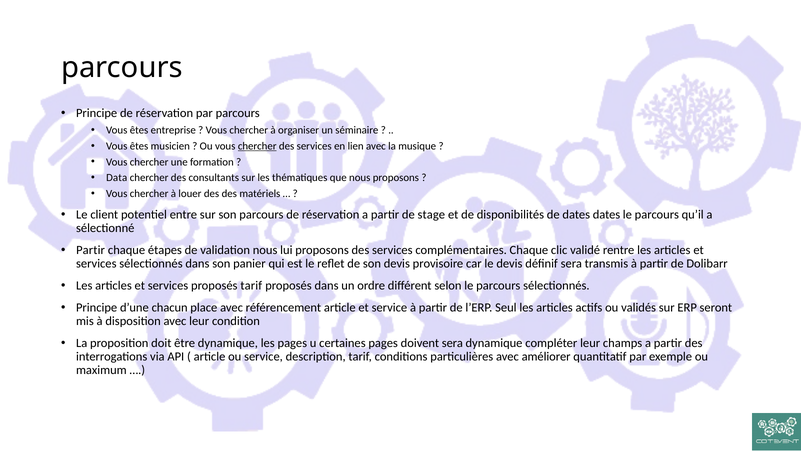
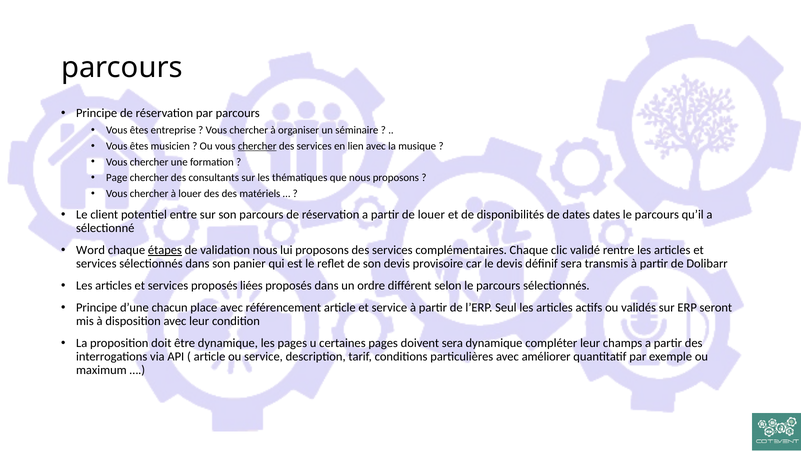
Data: Data -> Page
de stage: stage -> louer
Partir at (91, 250): Partir -> Word
étapes underline: none -> present
proposés tarif: tarif -> liées
